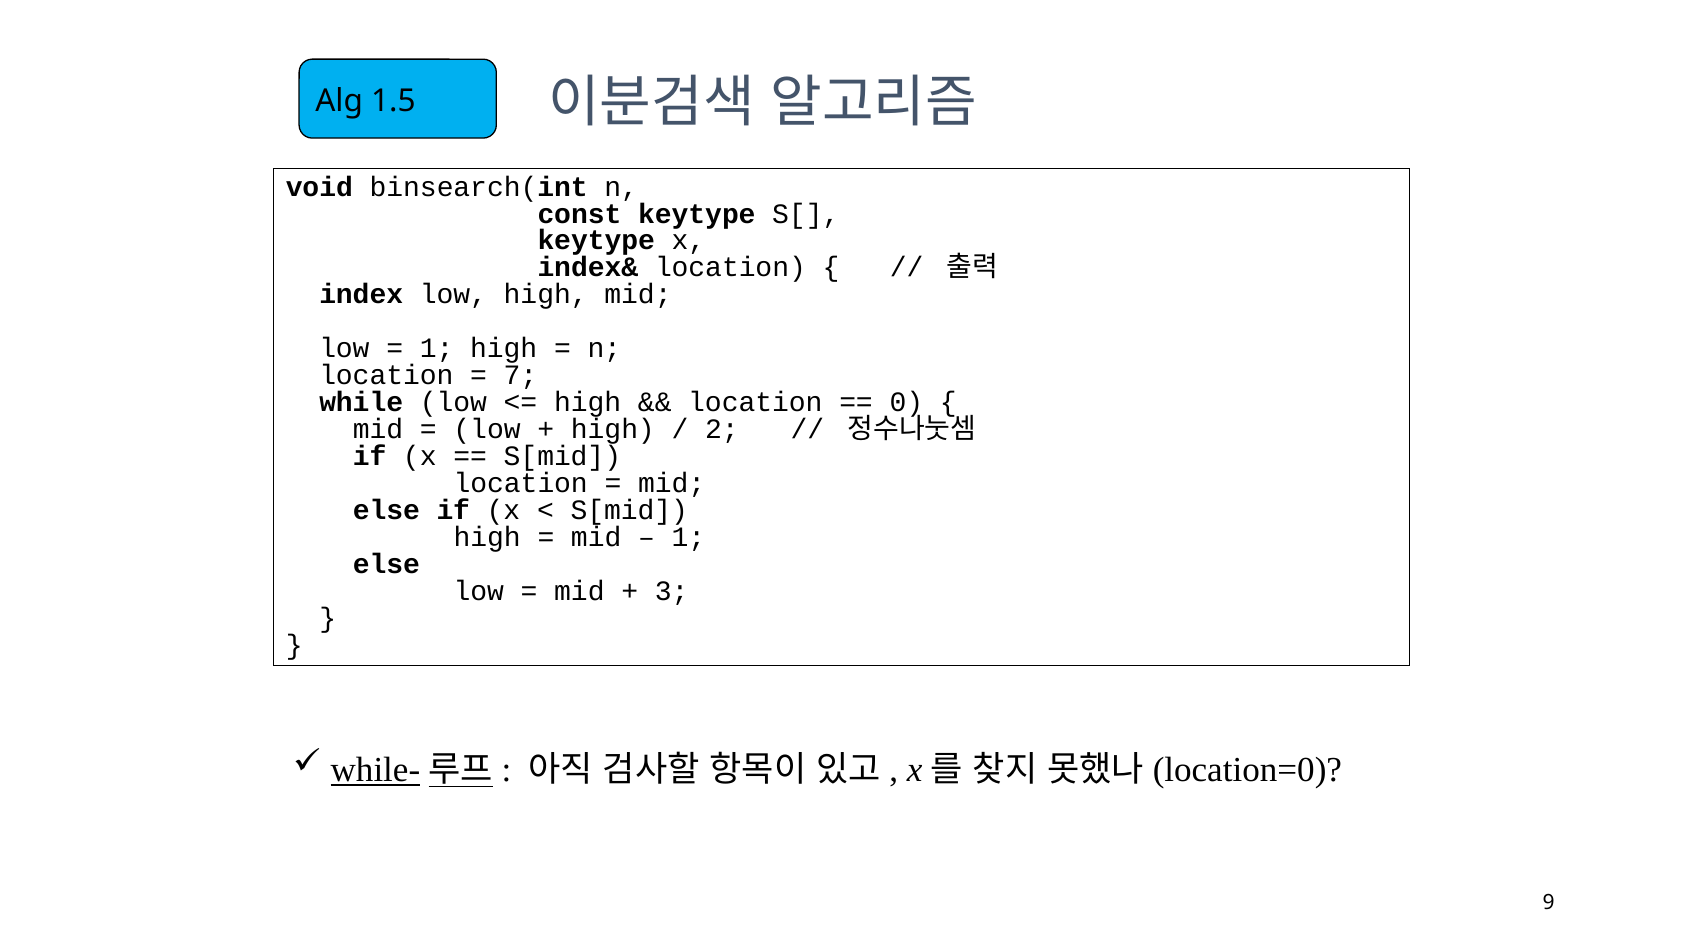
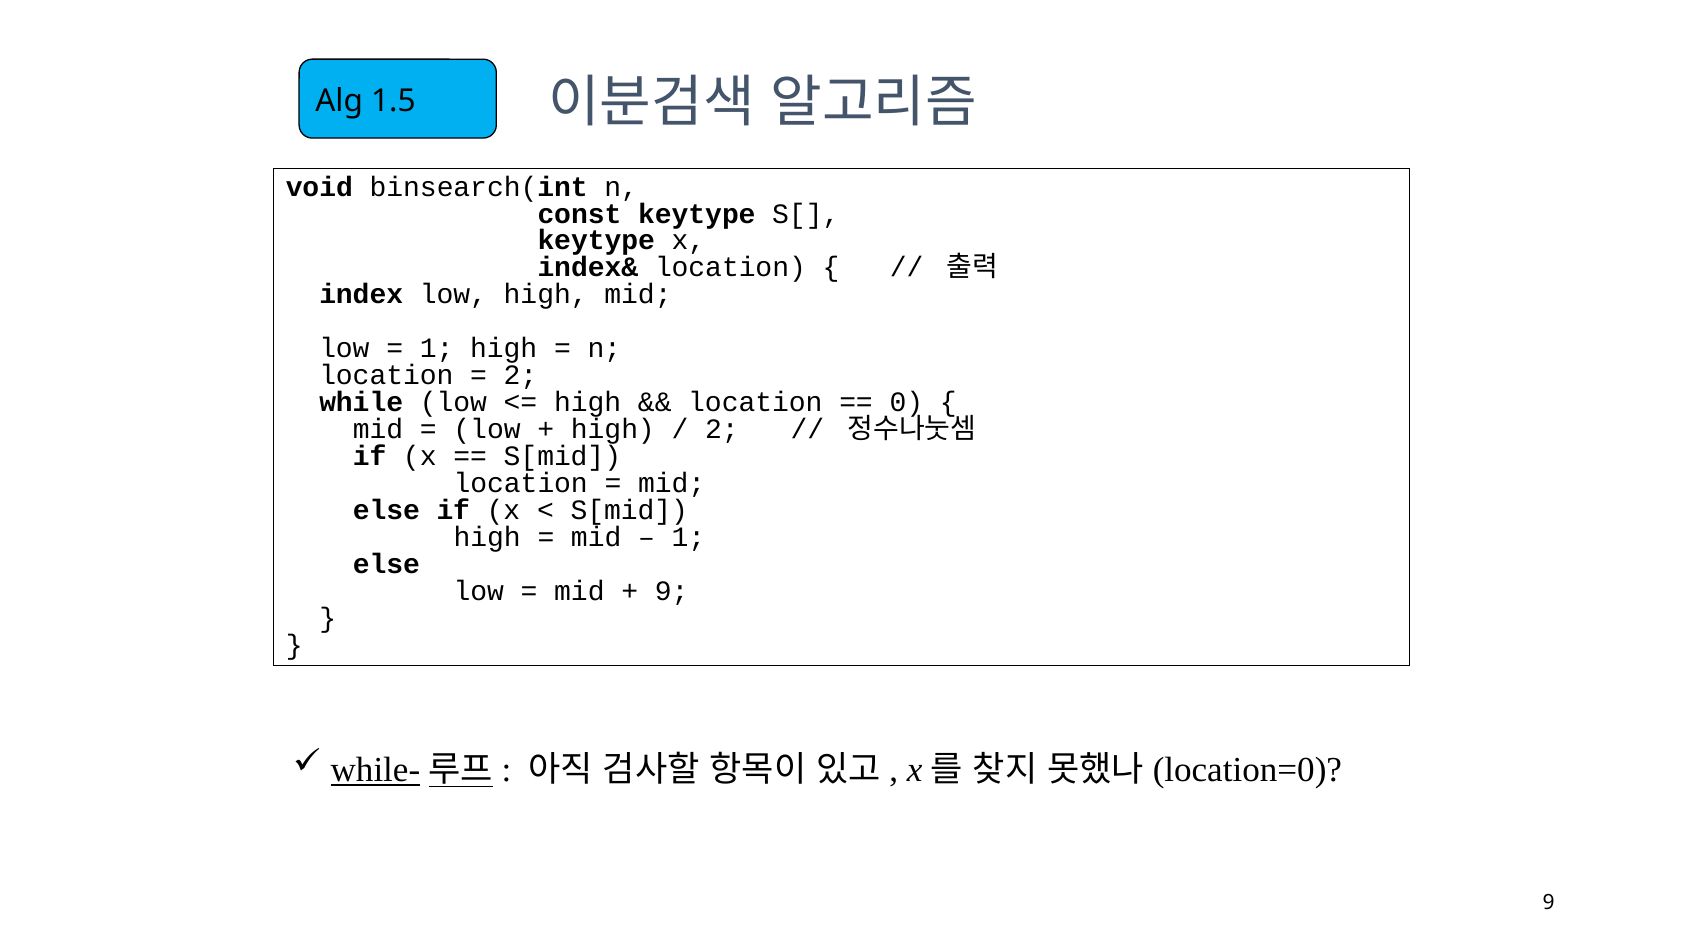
7 at (520, 375): 7 -> 2
3 at (672, 591): 3 -> 9
